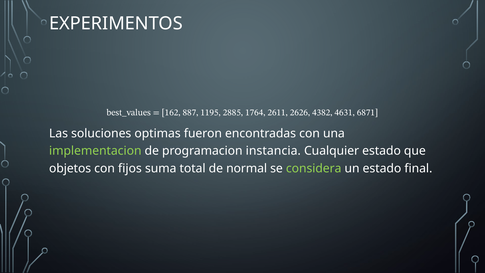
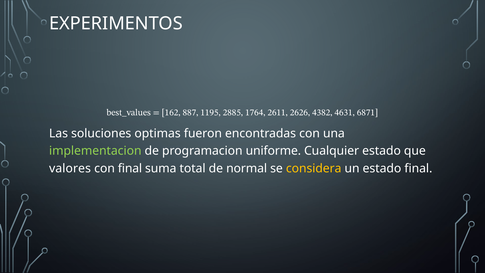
instancia: instancia -> uniforme
objetos: objetos -> valores
con fijos: fijos -> final
considera colour: light green -> yellow
